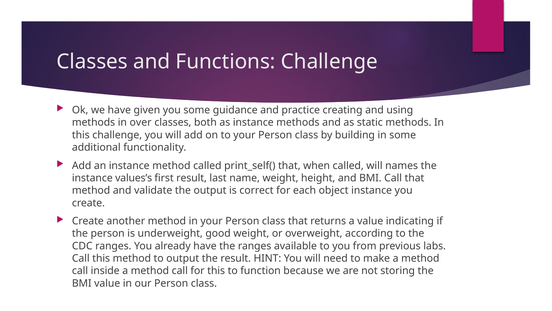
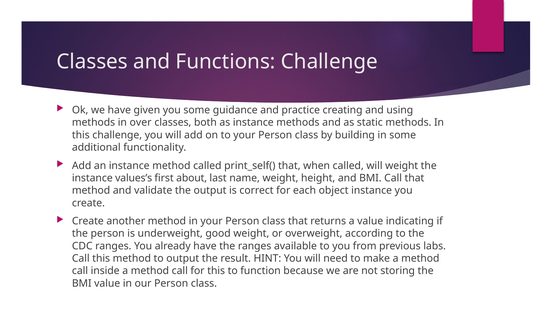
will names: names -> weight
first result: result -> about
